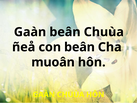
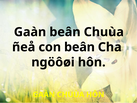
muoân: muoân -> ngöôøi
